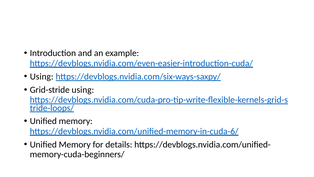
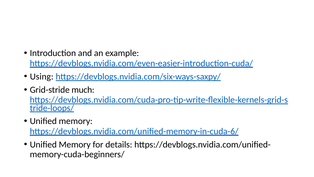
Grid-stride using: using -> much
